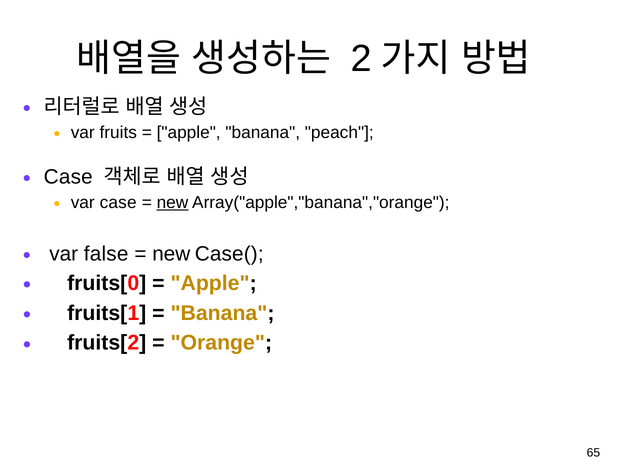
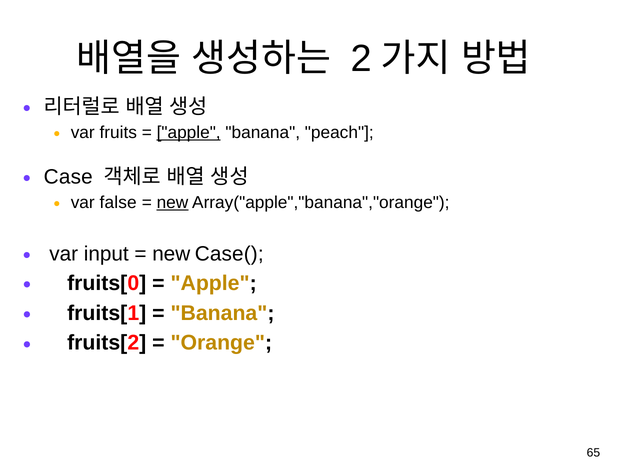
apple at (189, 133) underline: none -> present
var case: case -> false
false: false -> input
